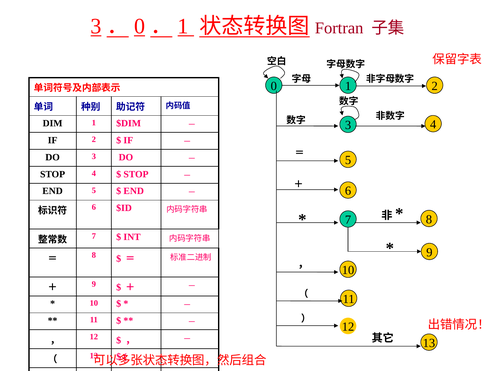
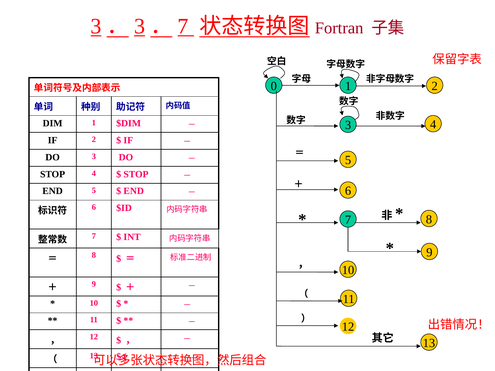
0 at (140, 26): 0 -> 3
1 at (183, 26): 1 -> 7
